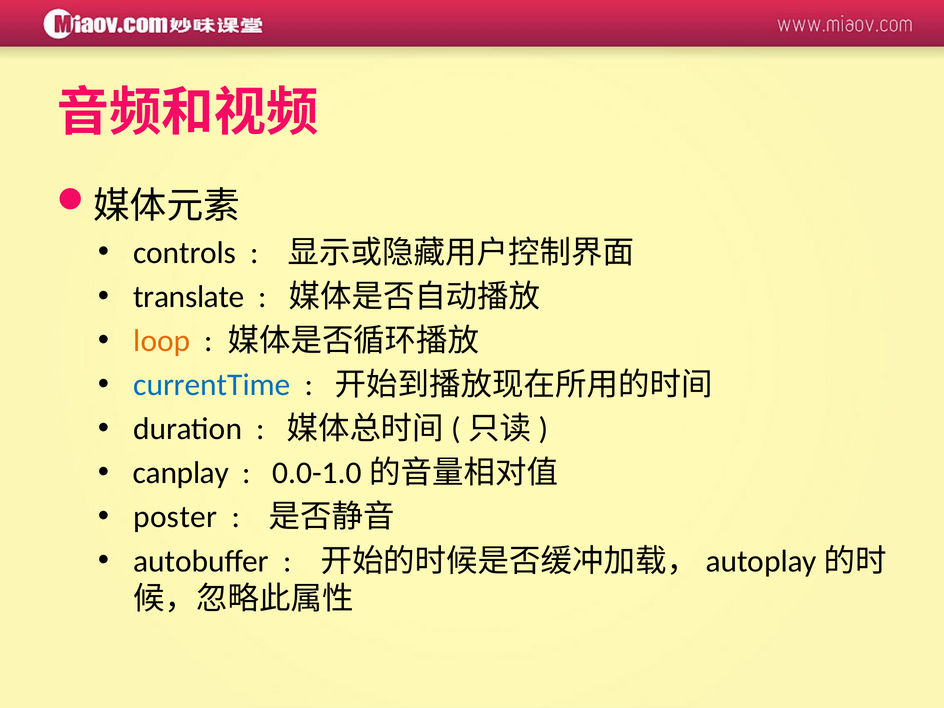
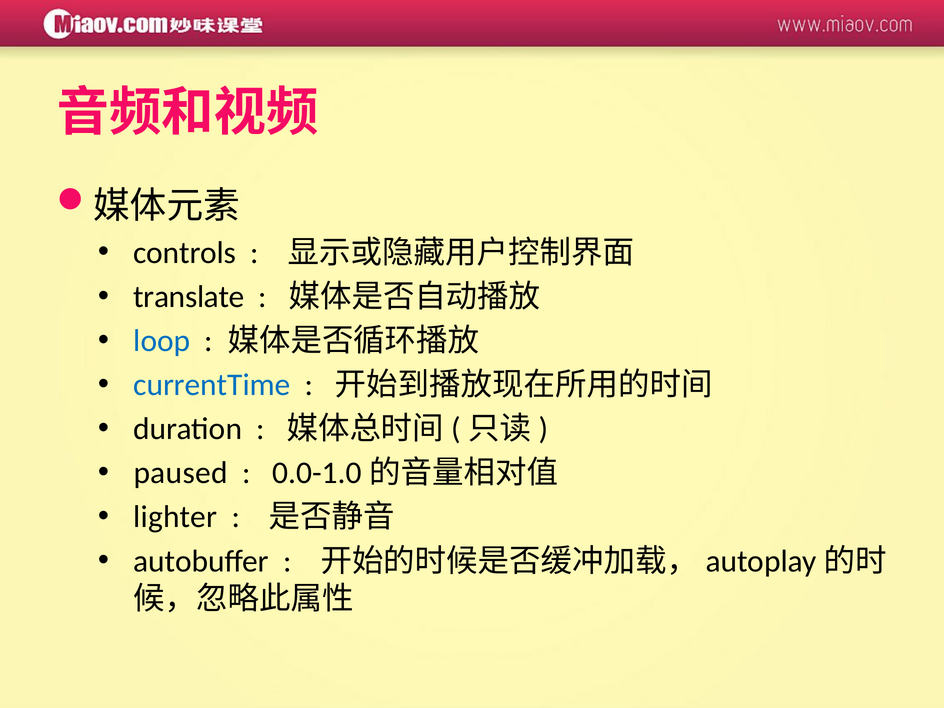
loop colour: orange -> blue
canplay: canplay -> paused
poster: poster -> lighter
